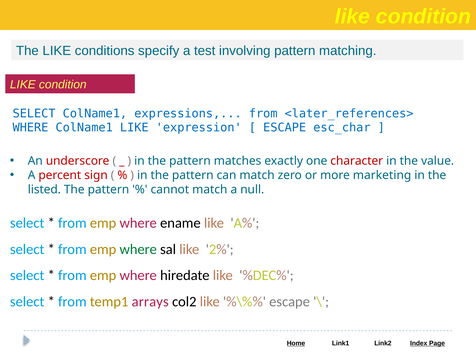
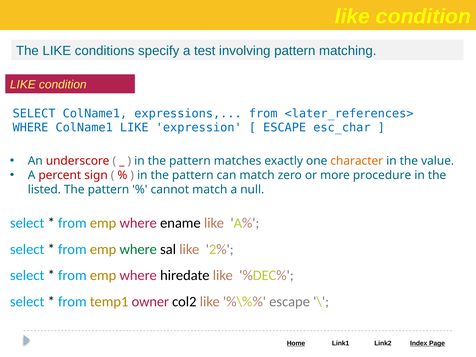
character colour: red -> orange
marketing: marketing -> procedure
arrays: arrays -> owner
